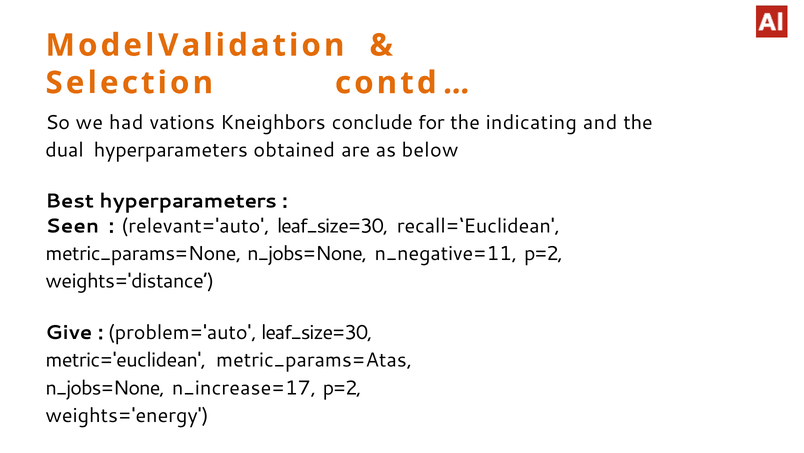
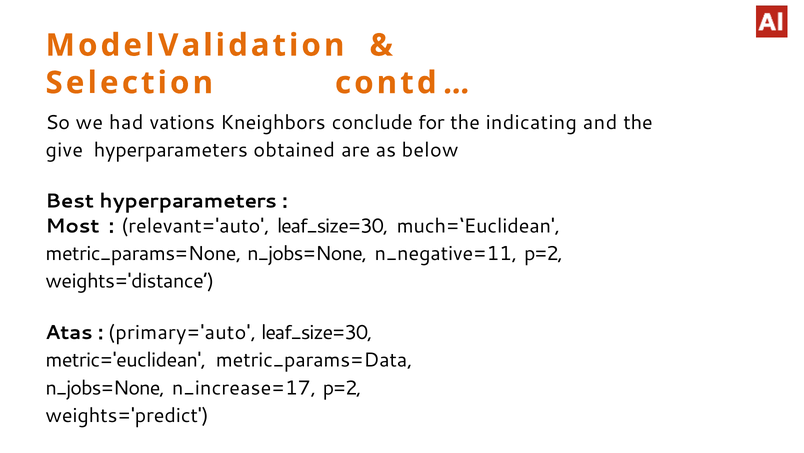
dual: dual -> give
Seen: Seen -> Most
recall=‘Euclidean: recall=‘Euclidean -> much=‘Euclidean
Give: Give -> Atas
problem='auto: problem='auto -> primary='auto
metric_params=Atas: metric_params=Atas -> metric_params=Data
weights='energy: weights='energy -> weights='predict
